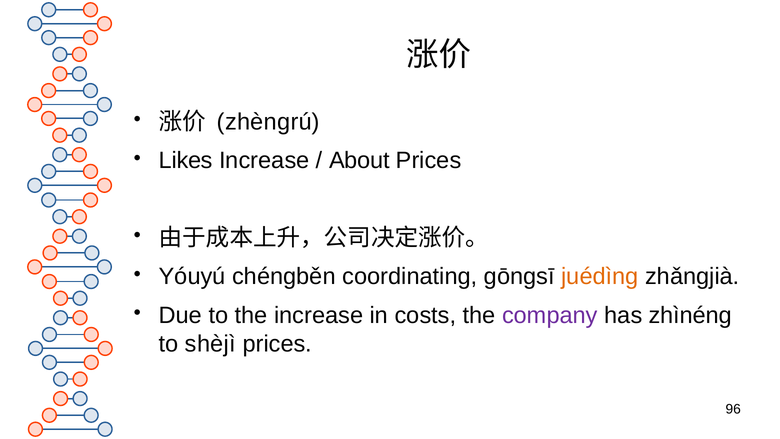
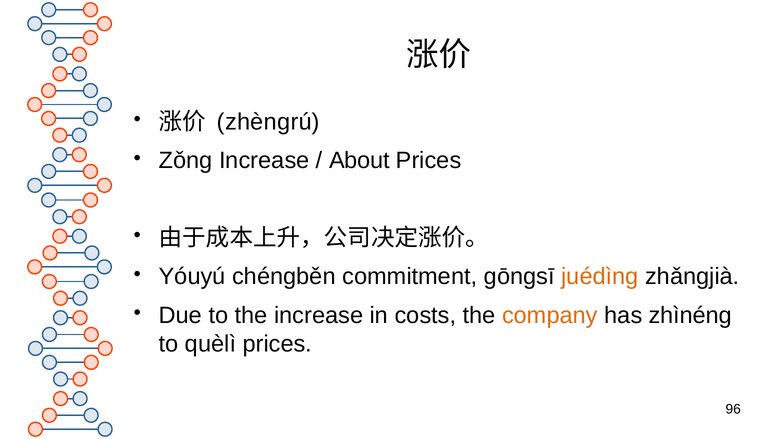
Likes: Likes -> Zǒng
coordinating: coordinating -> commitment
company colour: purple -> orange
shèjì: shèjì -> quèlì
